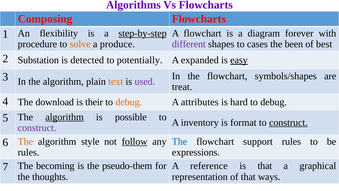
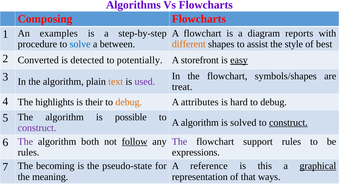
forever: forever -> reports
flexibility: flexibility -> examples
step-by-step underline: present -> none
solve colour: orange -> blue
produce: produce -> between
different colour: purple -> orange
cases: cases -> assist
been: been -> style
Substation: Substation -> Converted
expanded: expanded -> storefront
download: download -> highlights
algorithm at (65, 117) underline: present -> none
A inventory: inventory -> algorithm
format: format -> solved
The at (180, 141) colour: blue -> purple
The at (25, 141) colour: orange -> purple
style: style -> both
is that: that -> this
graphical underline: none -> present
pseudo-them: pseudo-them -> pseudo-state
thoughts: thoughts -> meaning
